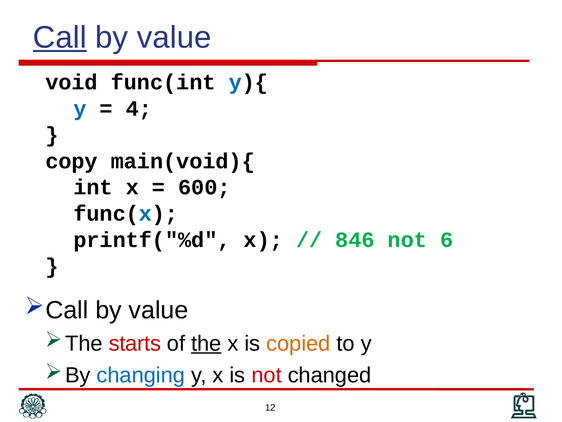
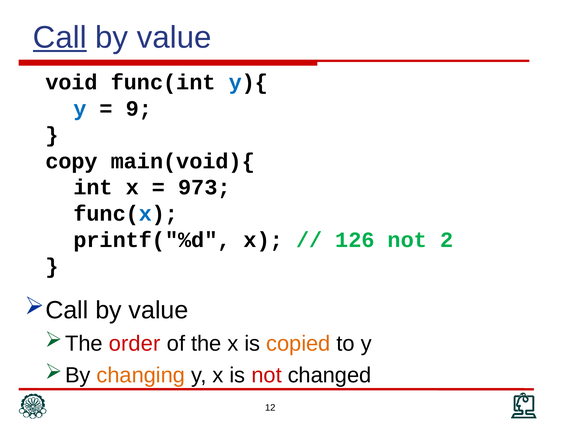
4: 4 -> 9
600: 600 -> 973
846: 846 -> 126
6: 6 -> 2
starts: starts -> order
the underline: present -> none
changing colour: blue -> orange
